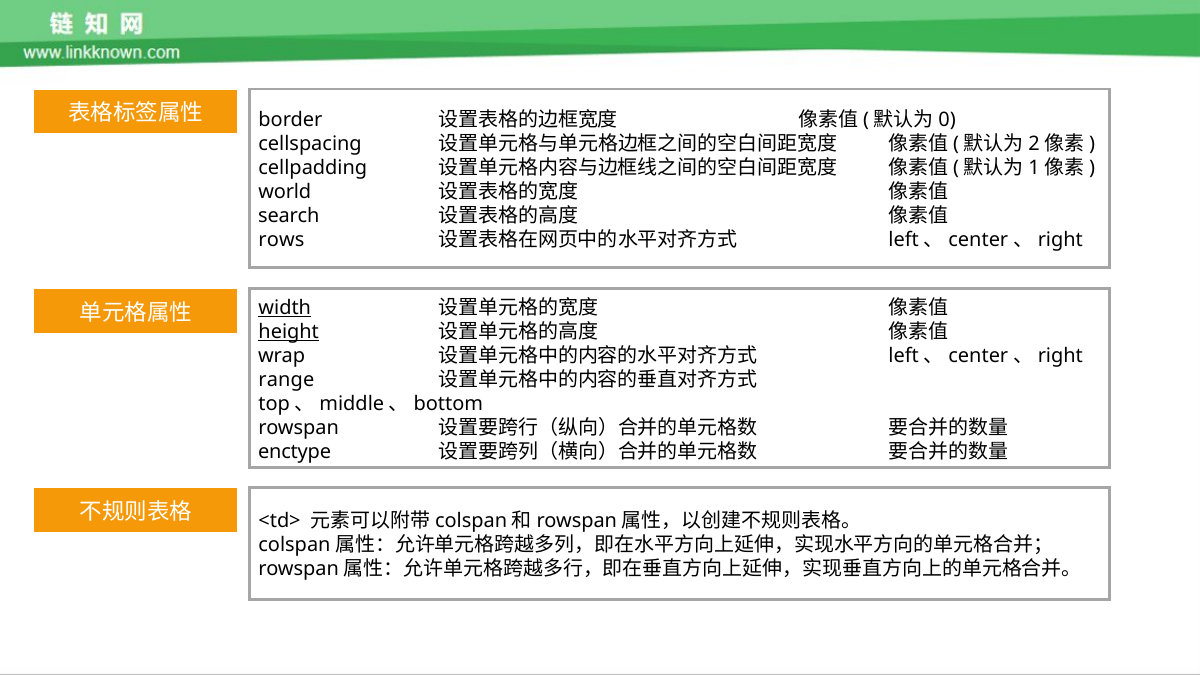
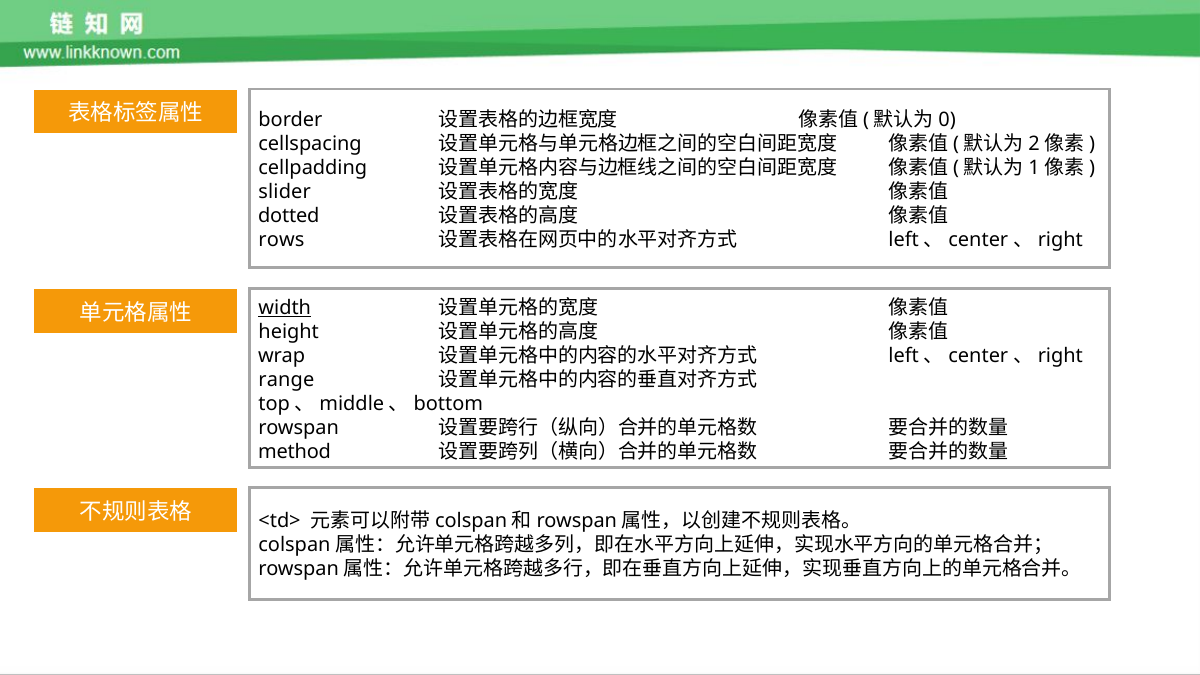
world: world -> slider
search: search -> dotted
height underline: present -> none
enctype: enctype -> method
